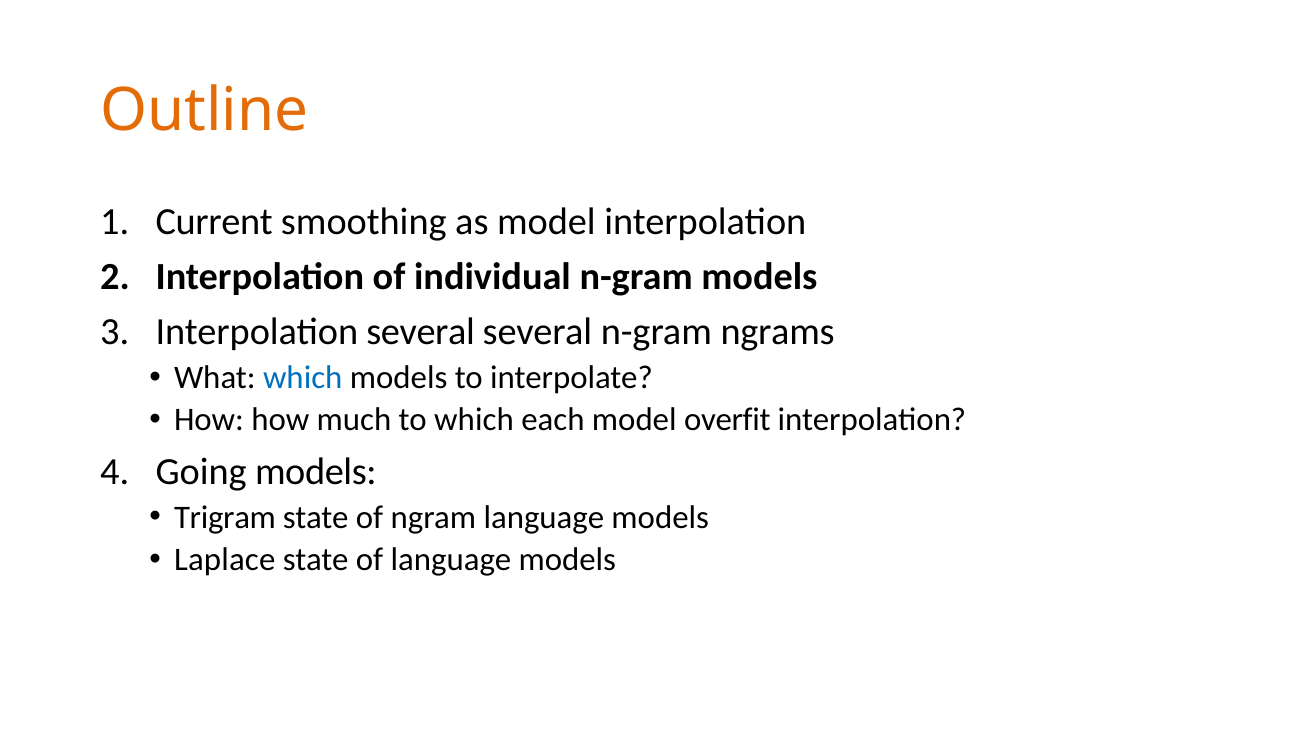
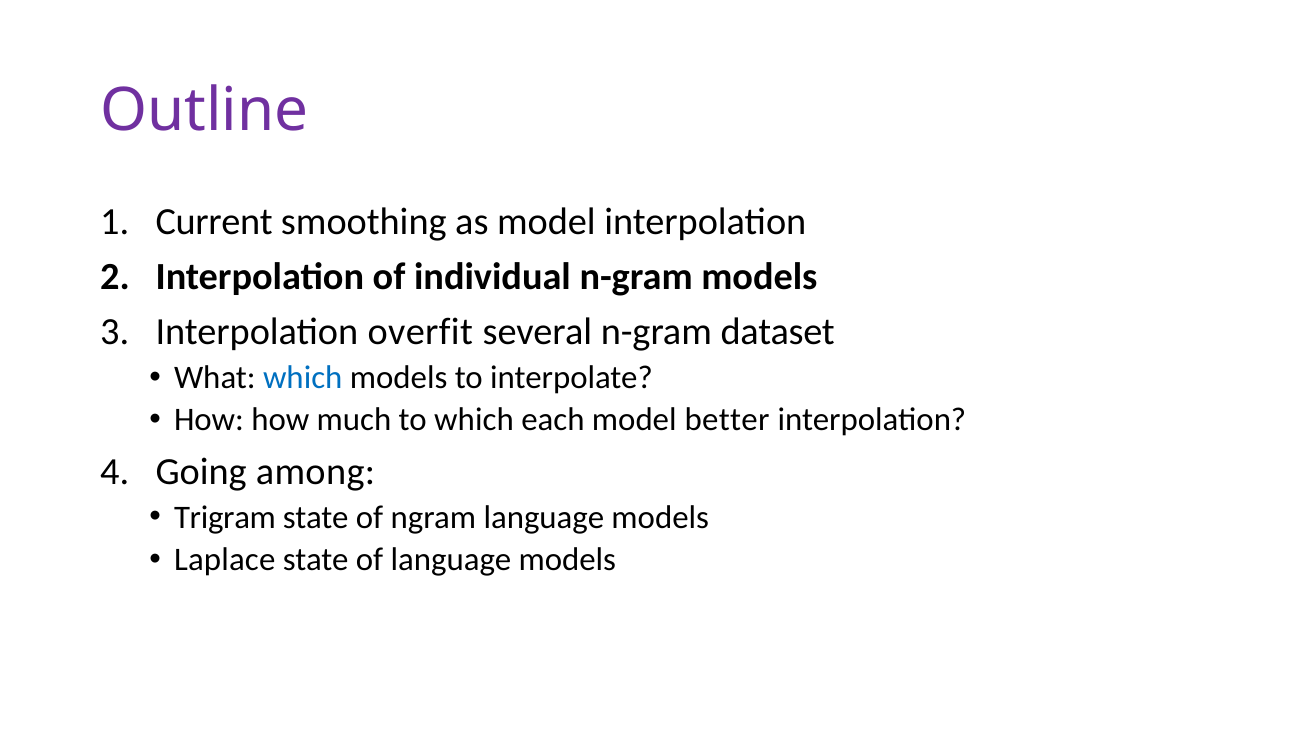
Outline colour: orange -> purple
Interpolation several: several -> overfit
ngrams: ngrams -> dataset
overfit: overfit -> better
Going models: models -> among
